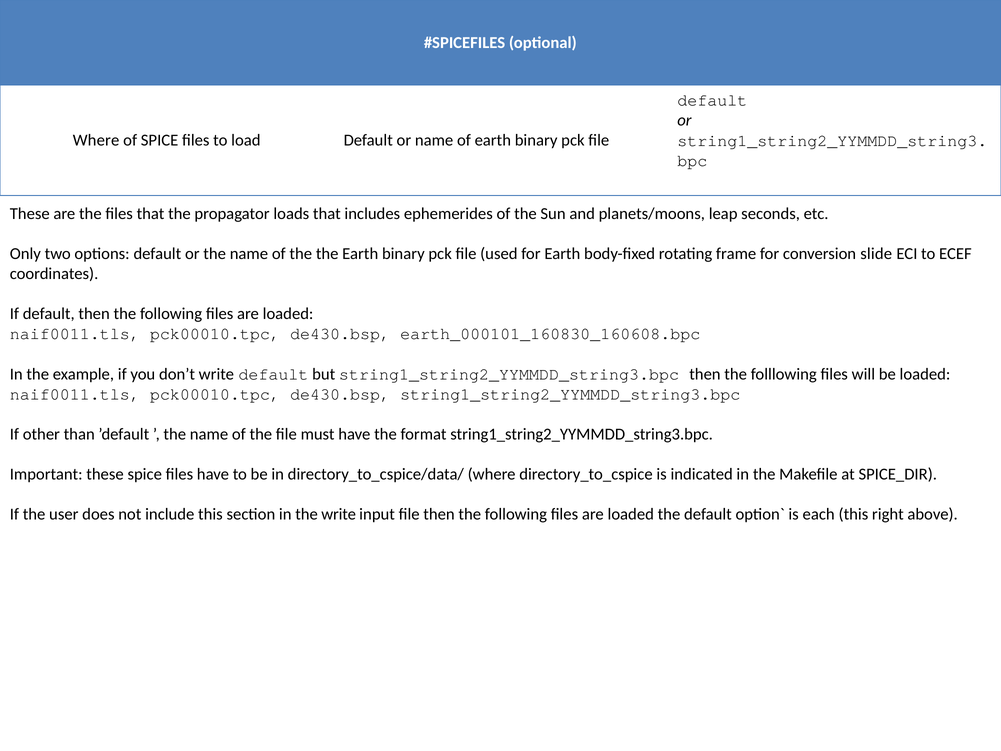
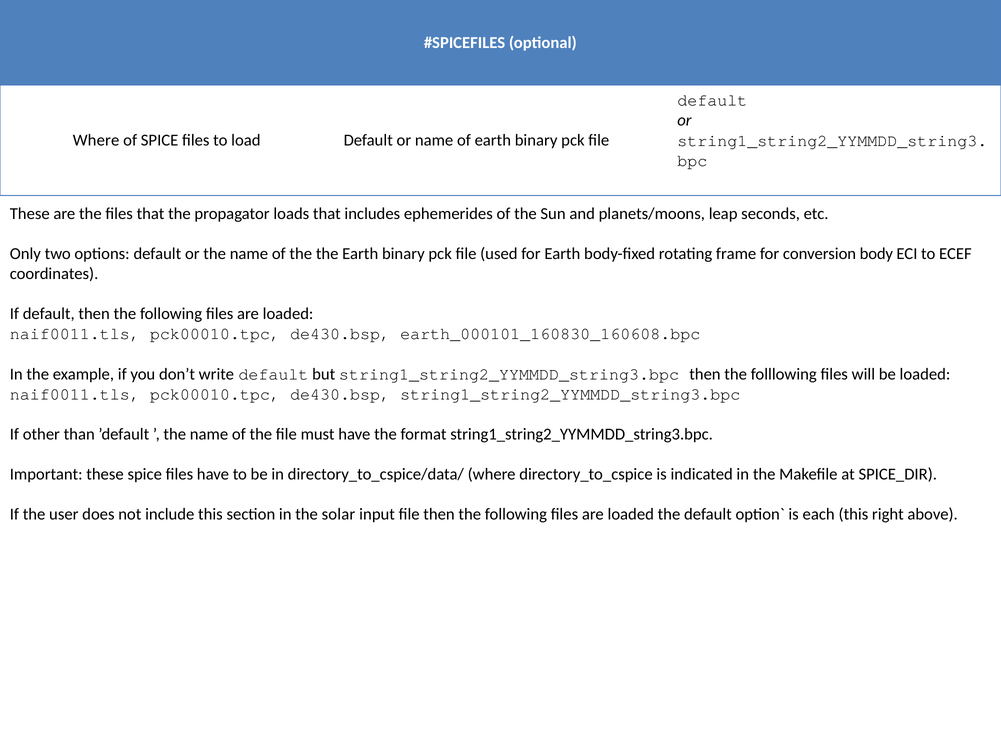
slide: slide -> body
the write: write -> solar
